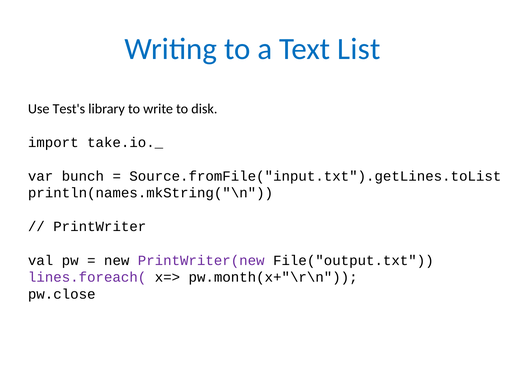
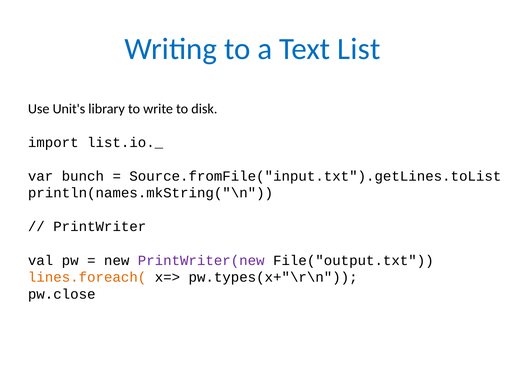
Test's: Test's -> Unit's
take.io._: take.io._ -> list.io._
lines.foreach( colour: purple -> orange
pw.month(x+"\r\n: pw.month(x+"\r\n -> pw.types(x+"\r\n
